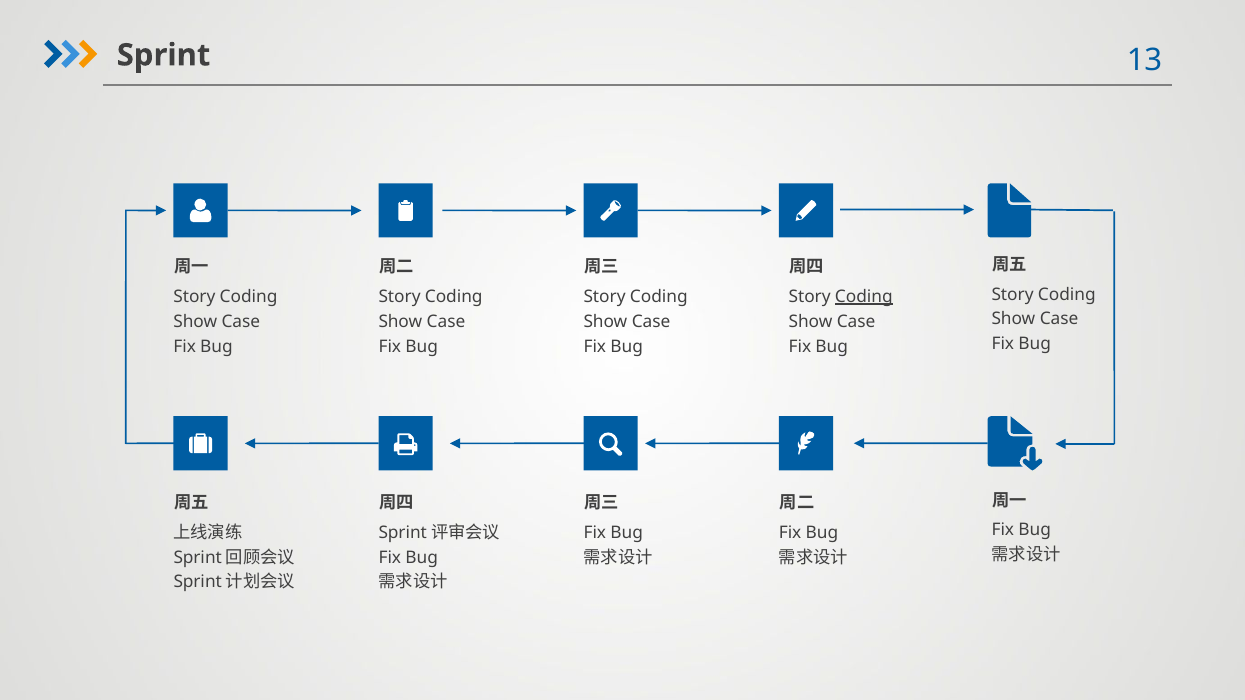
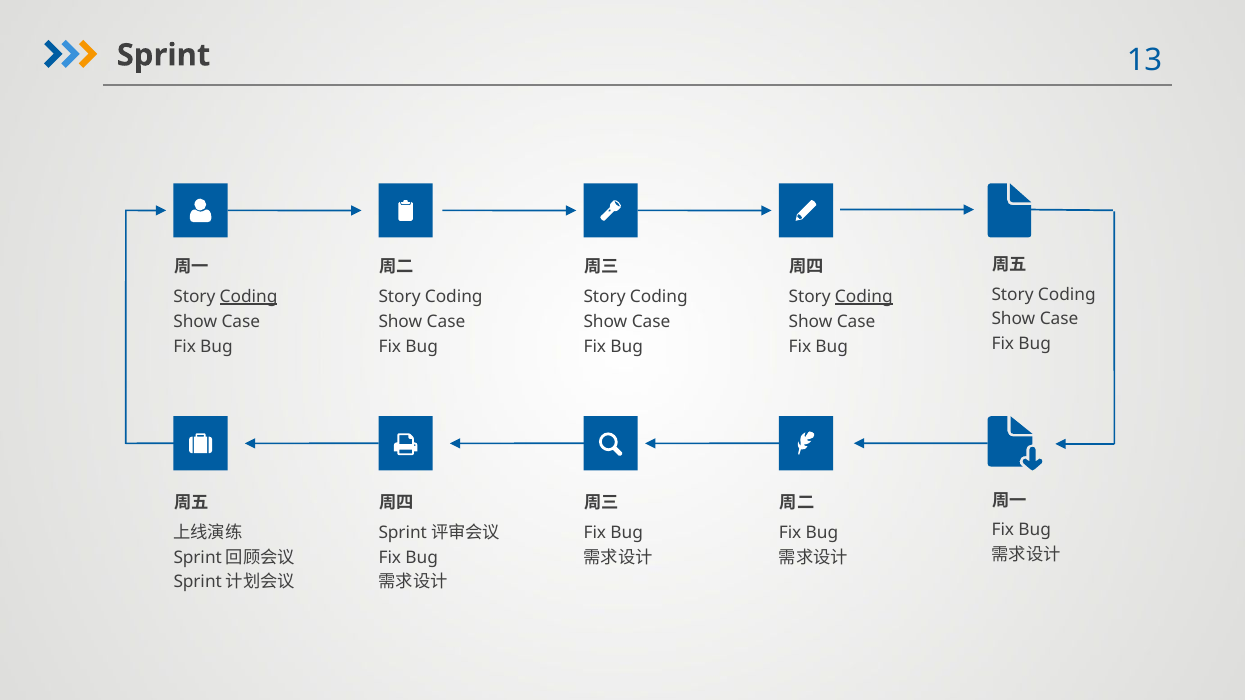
Coding at (249, 297) underline: none -> present
